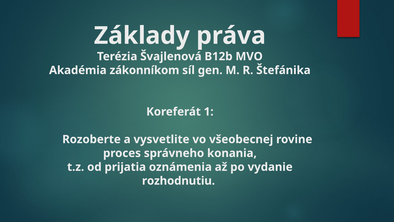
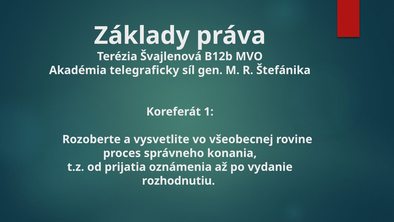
zákonníkom: zákonníkom -> telegraficky
